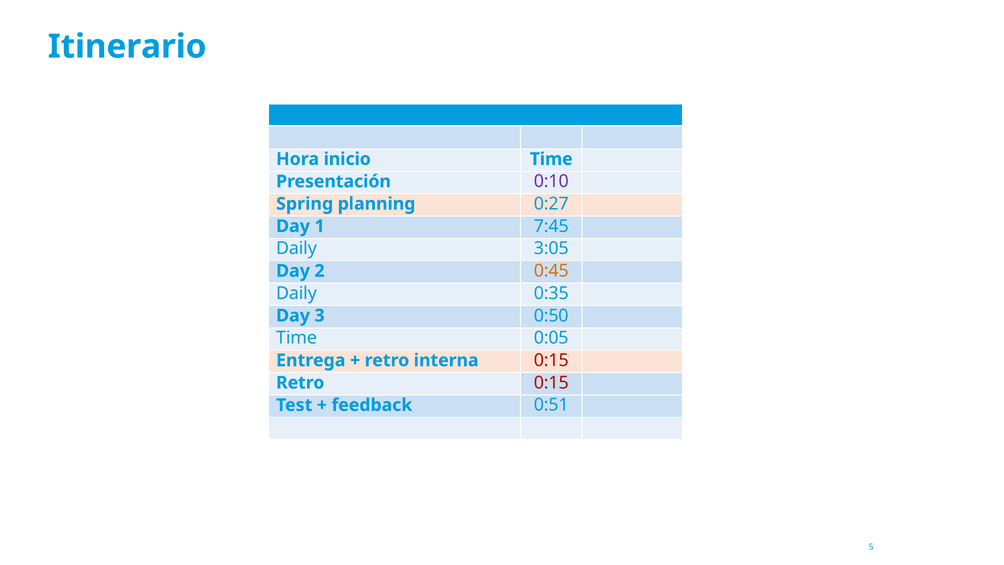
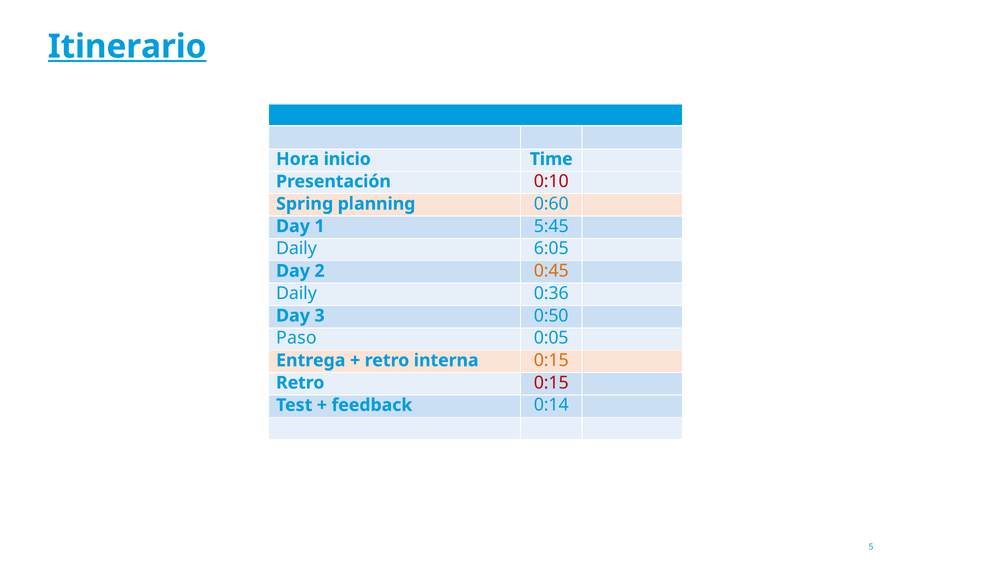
Itinerario underline: none -> present
0:10 colour: purple -> red
0:27: 0:27 -> 0:60
7:45: 7:45 -> 5:45
3:05: 3:05 -> 6:05
0:35: 0:35 -> 0:36
Time at (297, 338): Time -> Paso
0:15 at (551, 360) colour: red -> orange
0:51: 0:51 -> 0:14
